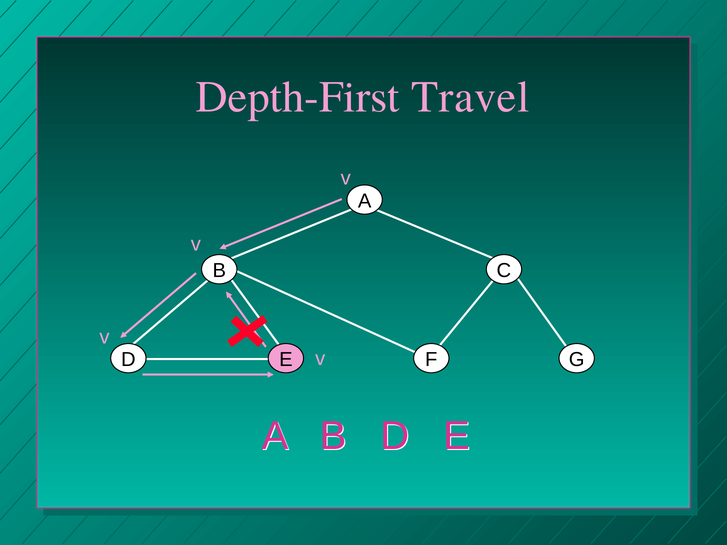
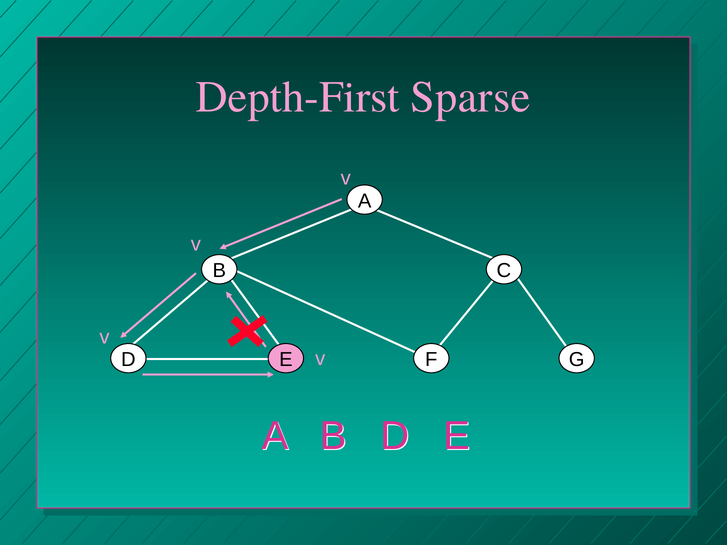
Travel: Travel -> Sparse
